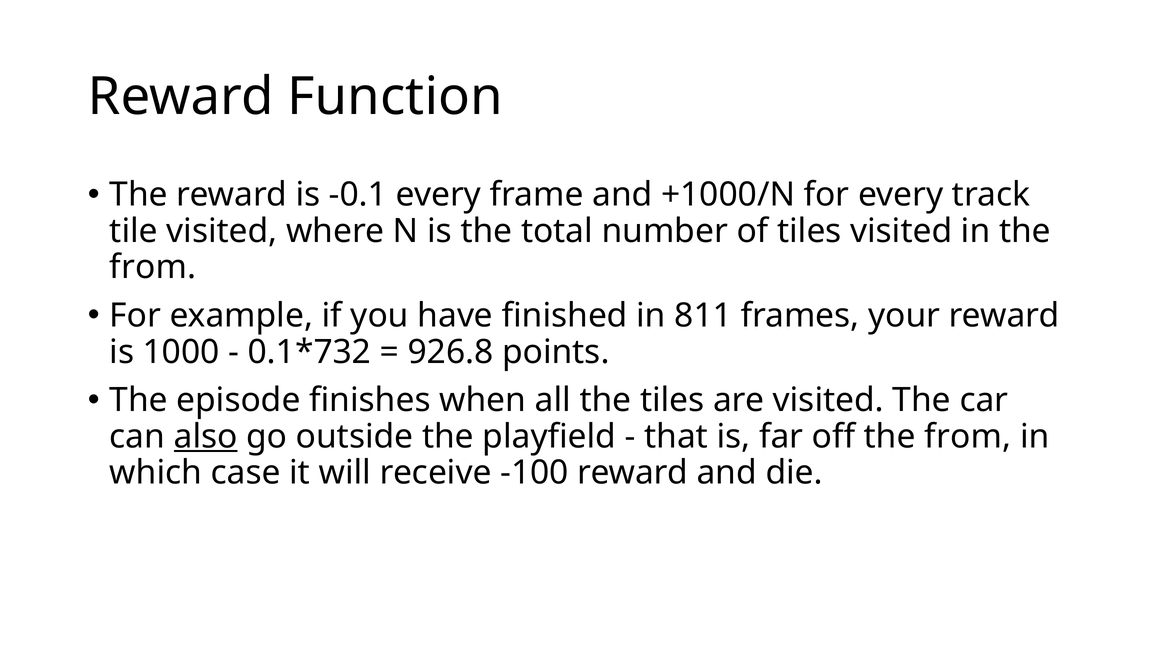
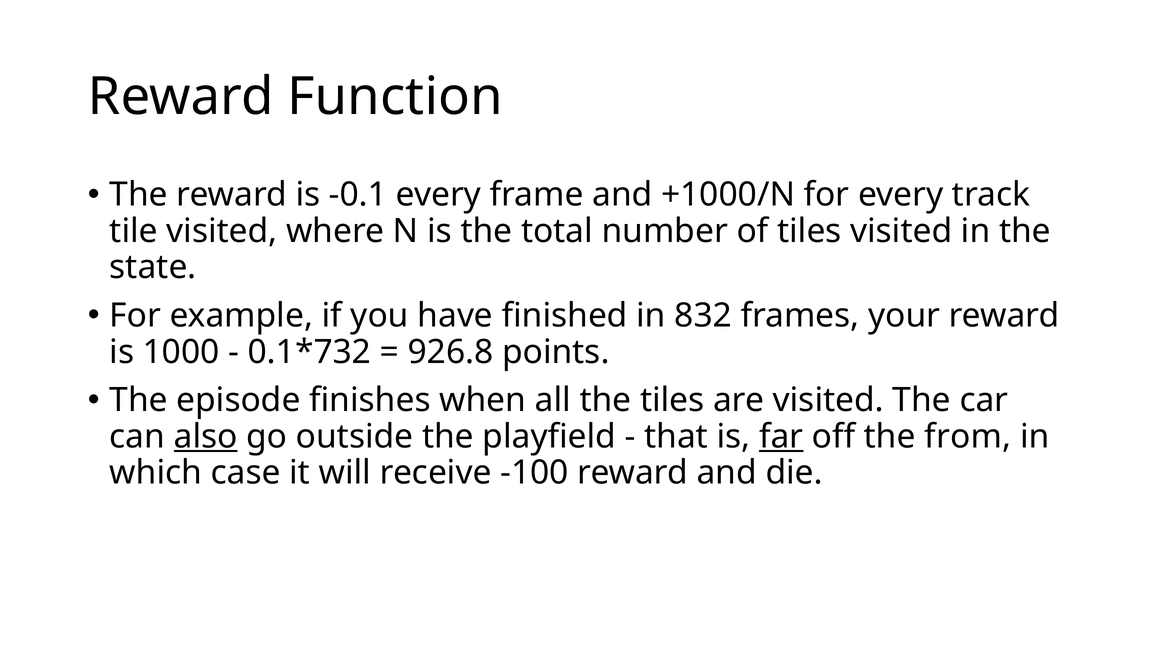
from at (153, 267): from -> state
811: 811 -> 832
far underline: none -> present
